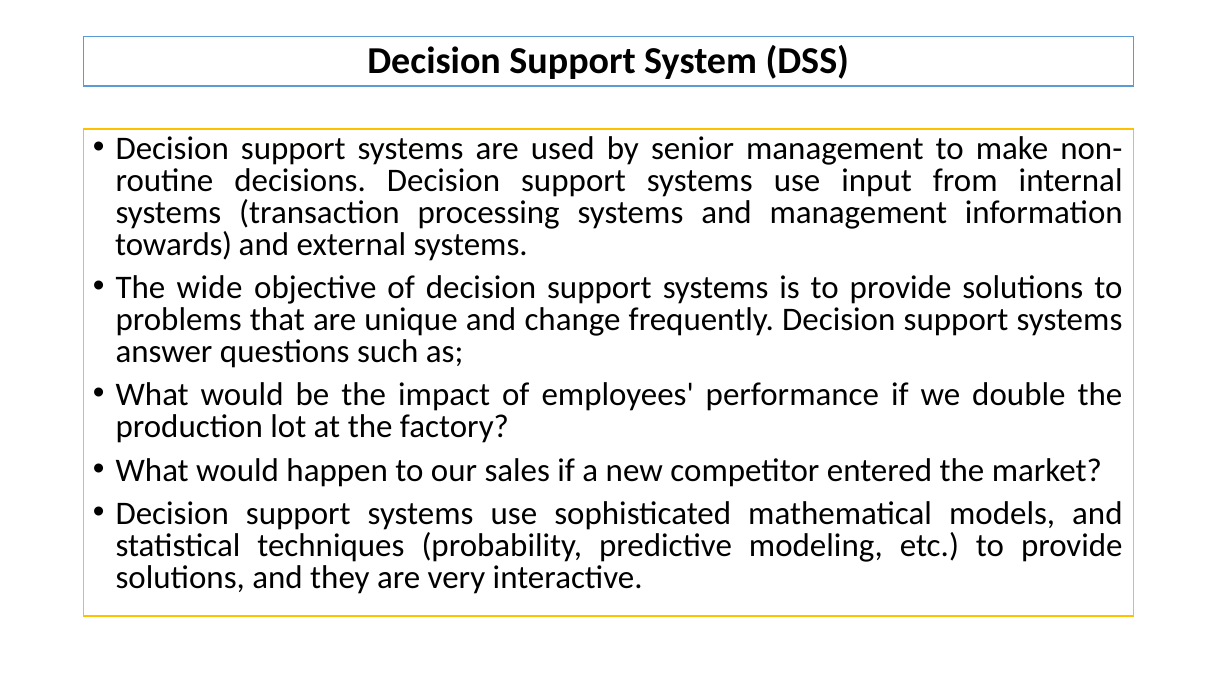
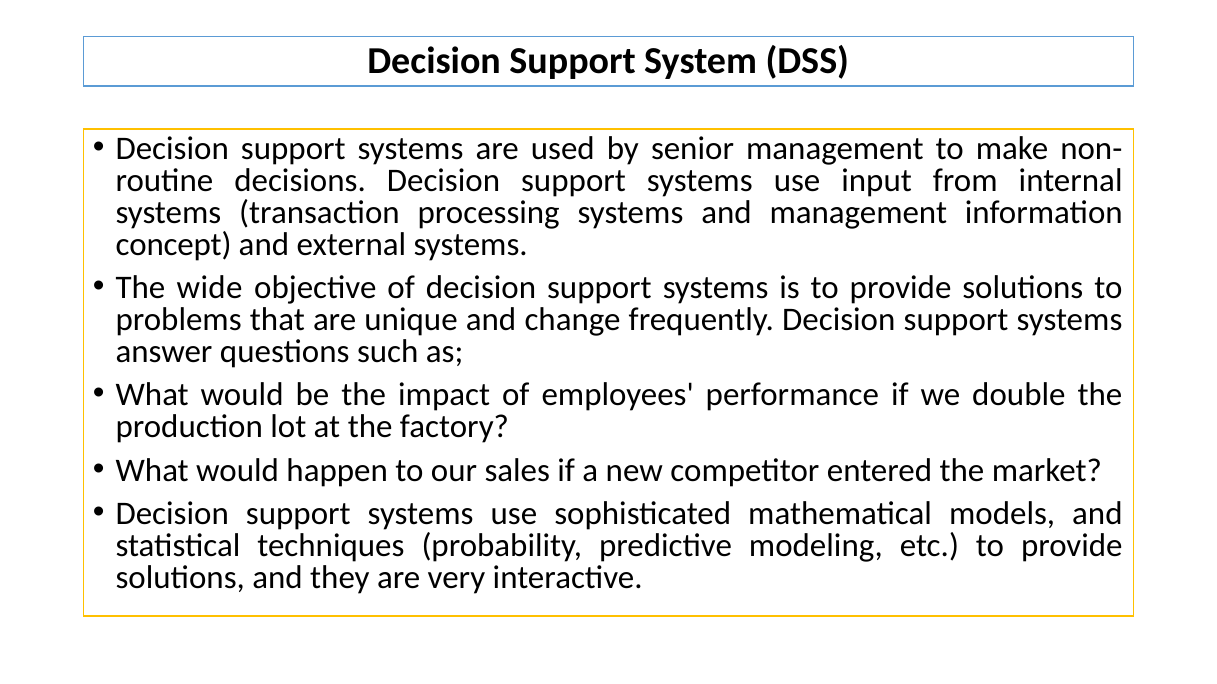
towards: towards -> concept
